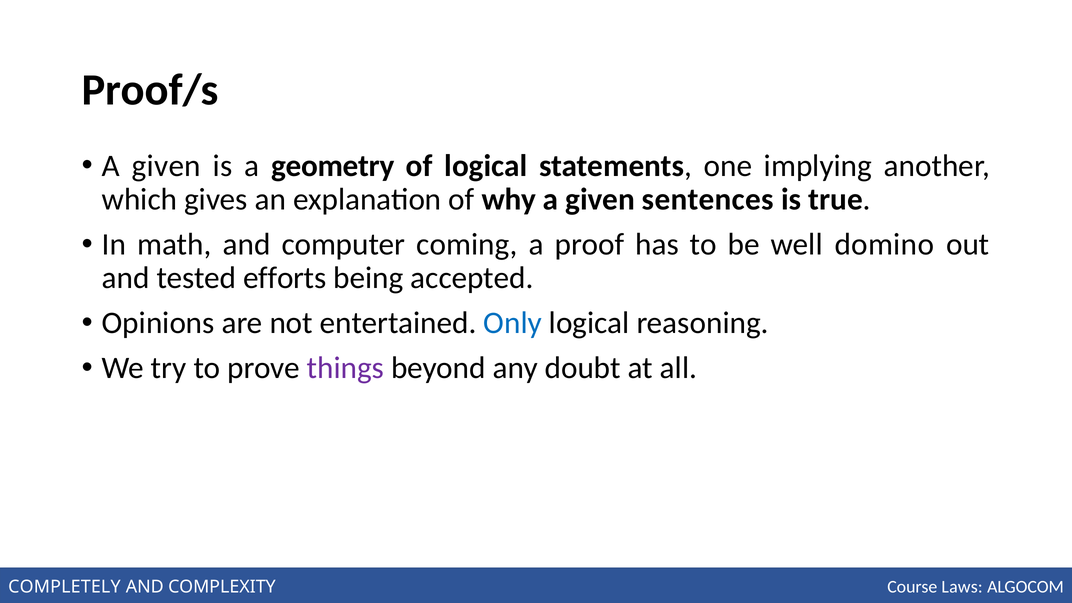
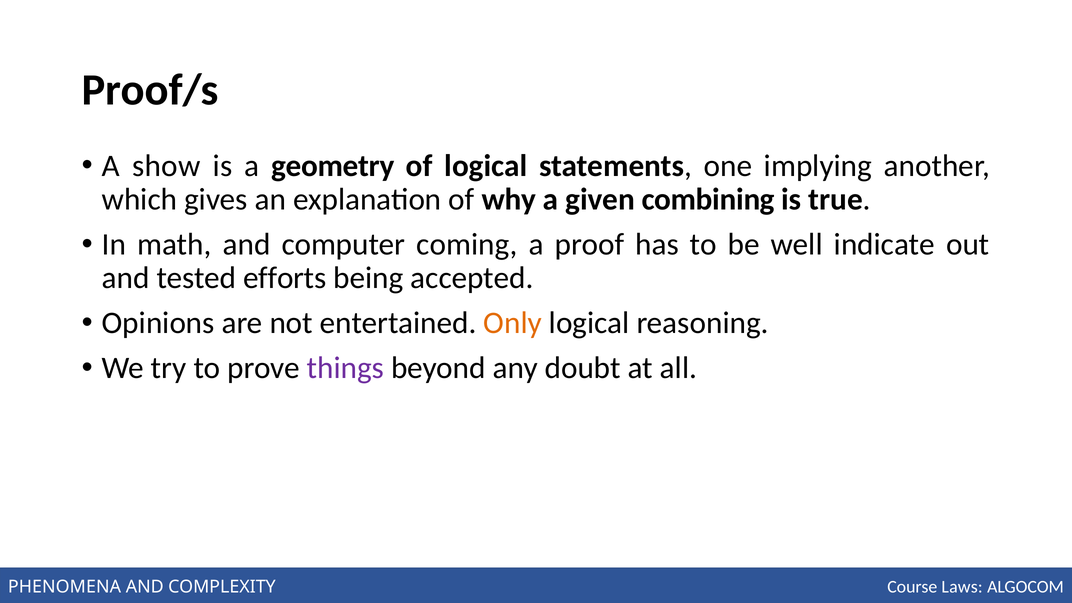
given at (166, 166): given -> show
sentences: sentences -> combining
domino: domino -> indicate
Only colour: blue -> orange
COMPLETELY: COMPLETELY -> PHENOMENA
